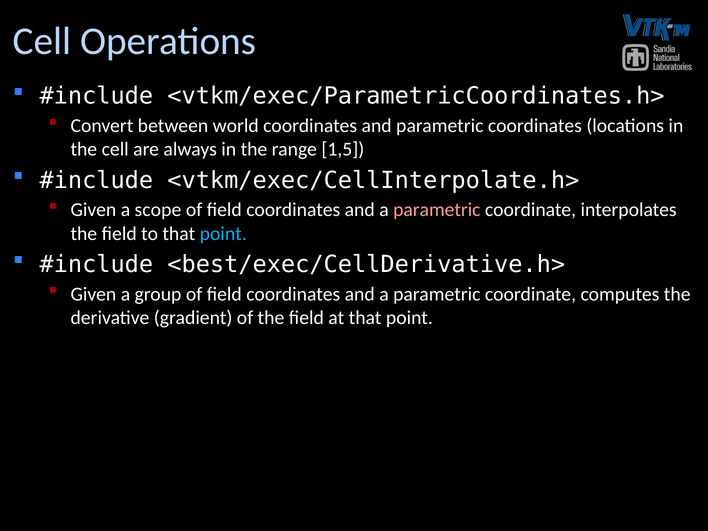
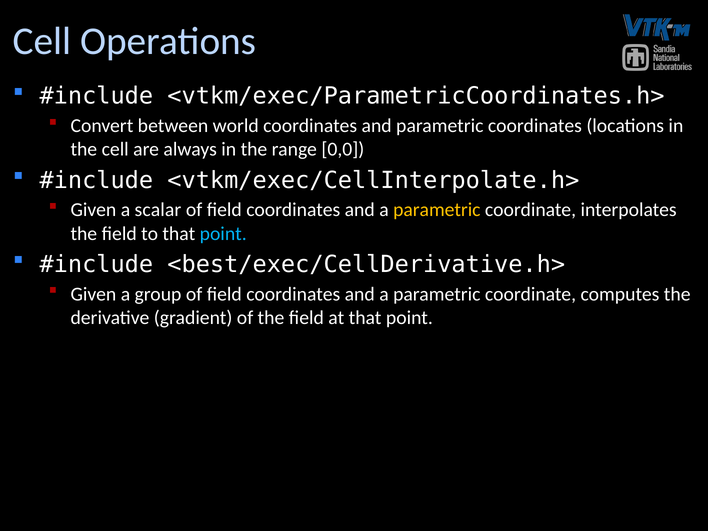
1,5: 1,5 -> 0,0
scope: scope -> scalar
parametric at (437, 210) colour: pink -> yellow
